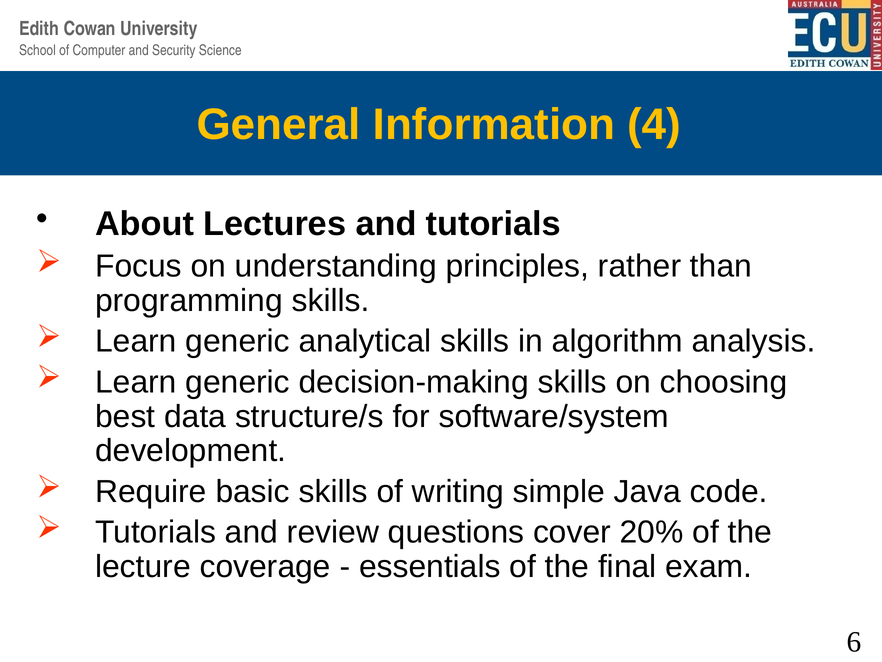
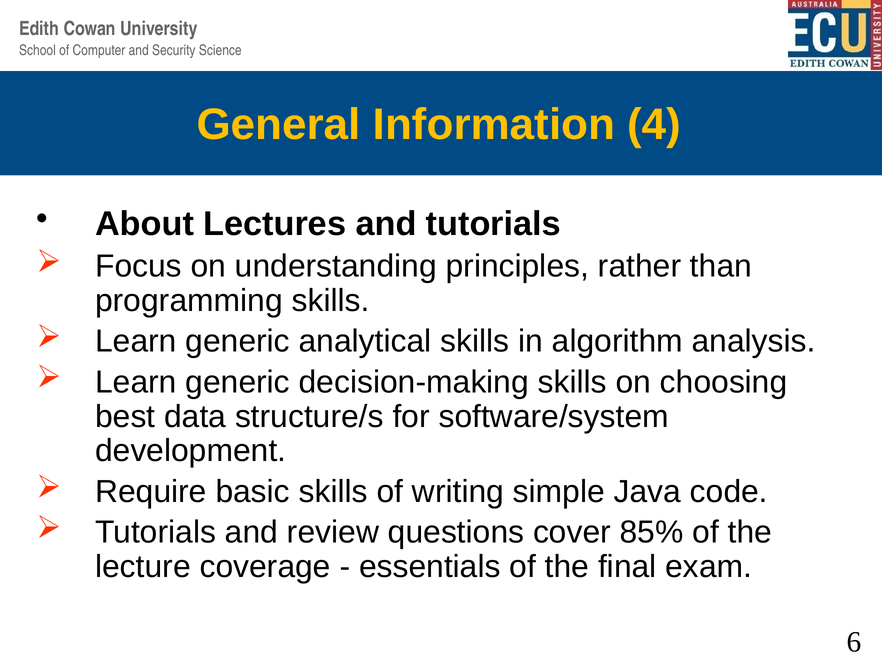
20%: 20% -> 85%
